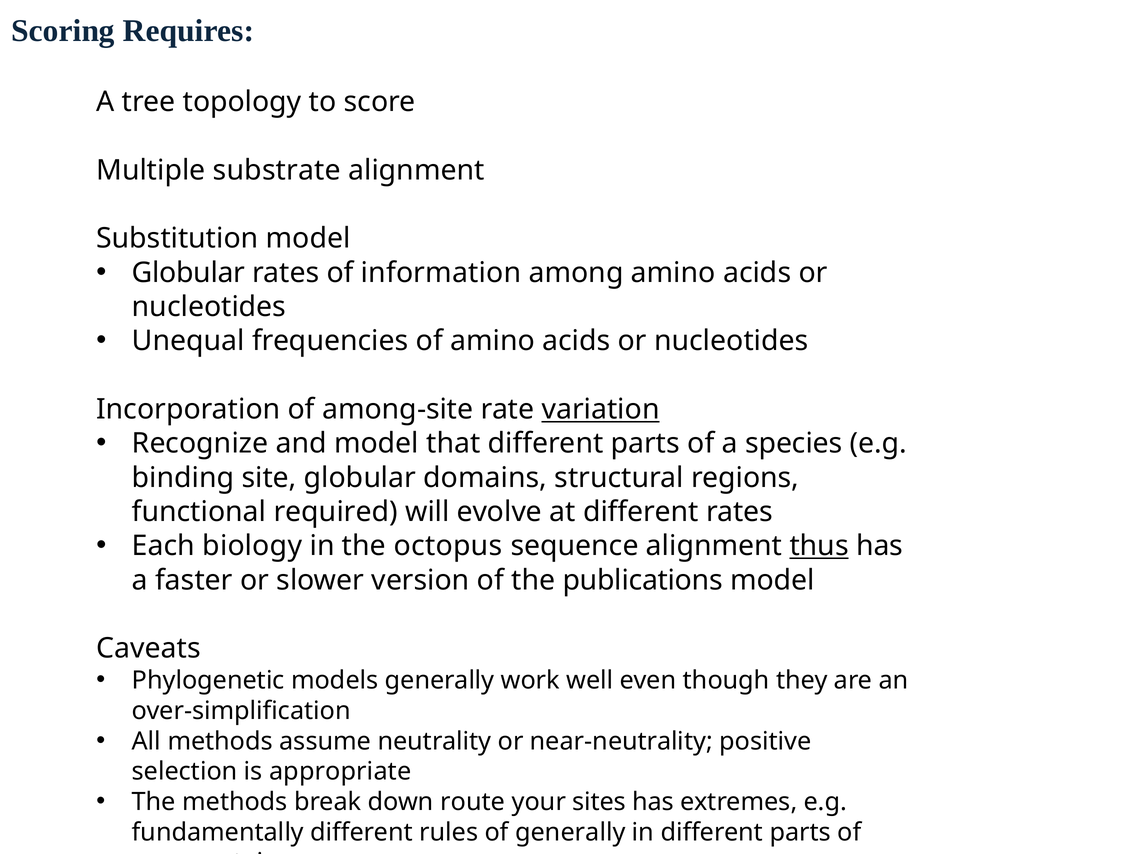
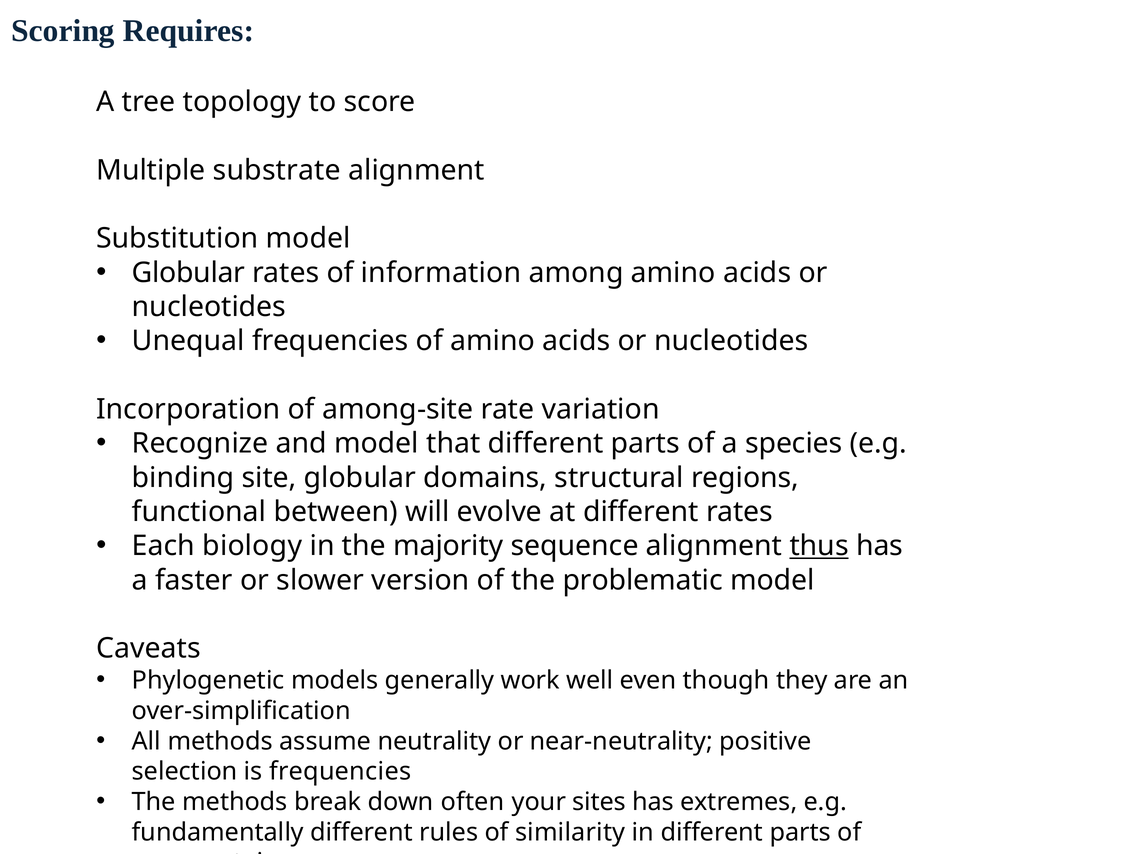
variation underline: present -> none
required: required -> between
octopus: octopus -> majority
publications: publications -> problematic
is appropriate: appropriate -> frequencies
route: route -> often
of generally: generally -> similarity
